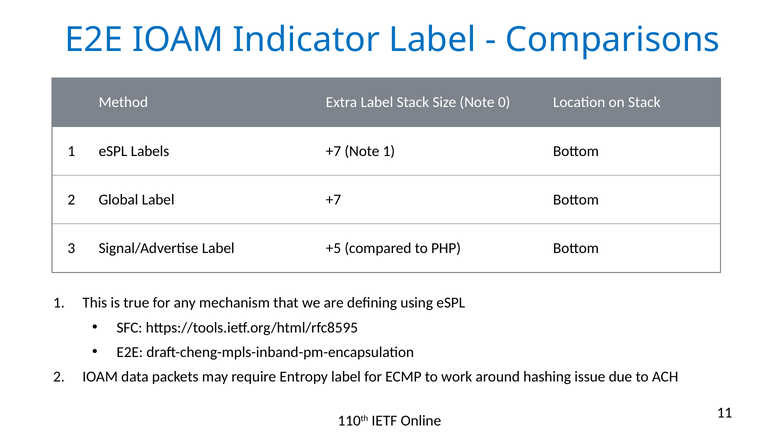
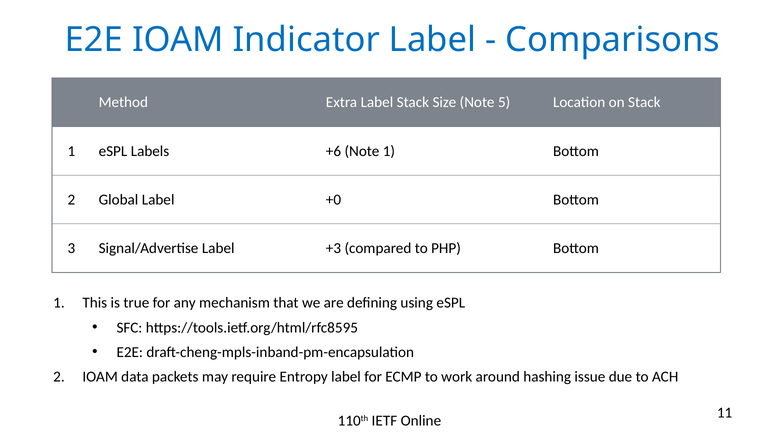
0: 0 -> 5
Labels +7: +7 -> +6
Label +7: +7 -> +0
+5: +5 -> +3
